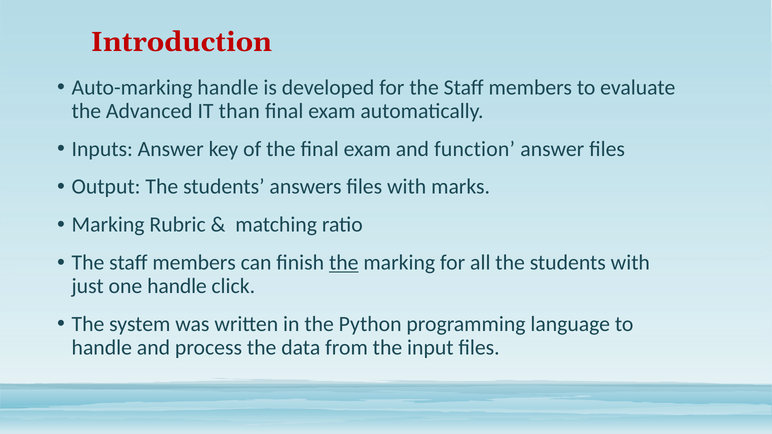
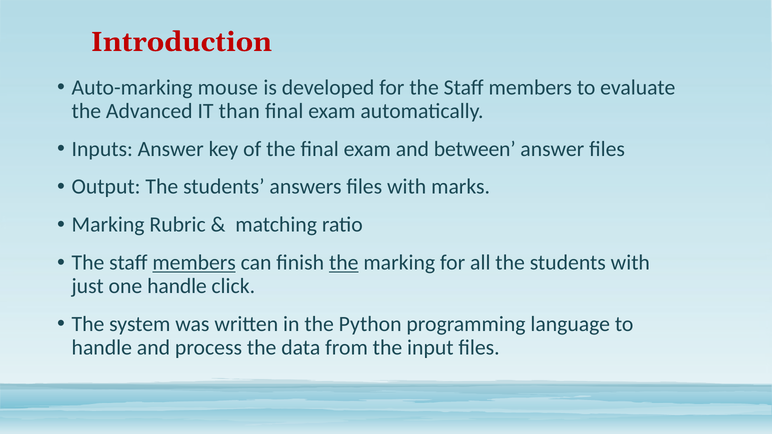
Auto-marking handle: handle -> mouse
function: function -> between
members at (194, 263) underline: none -> present
